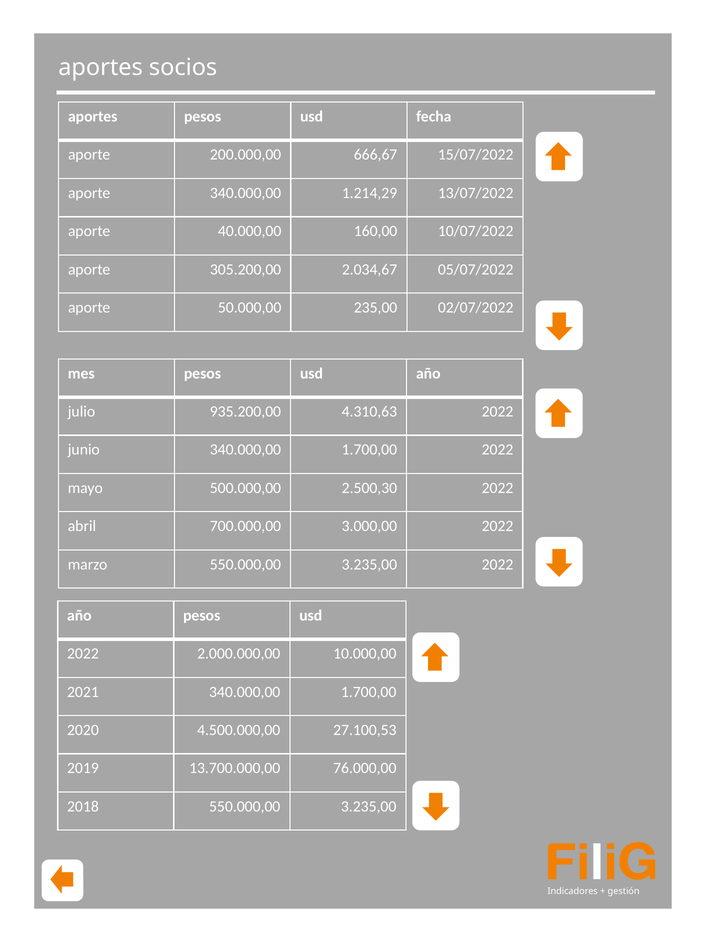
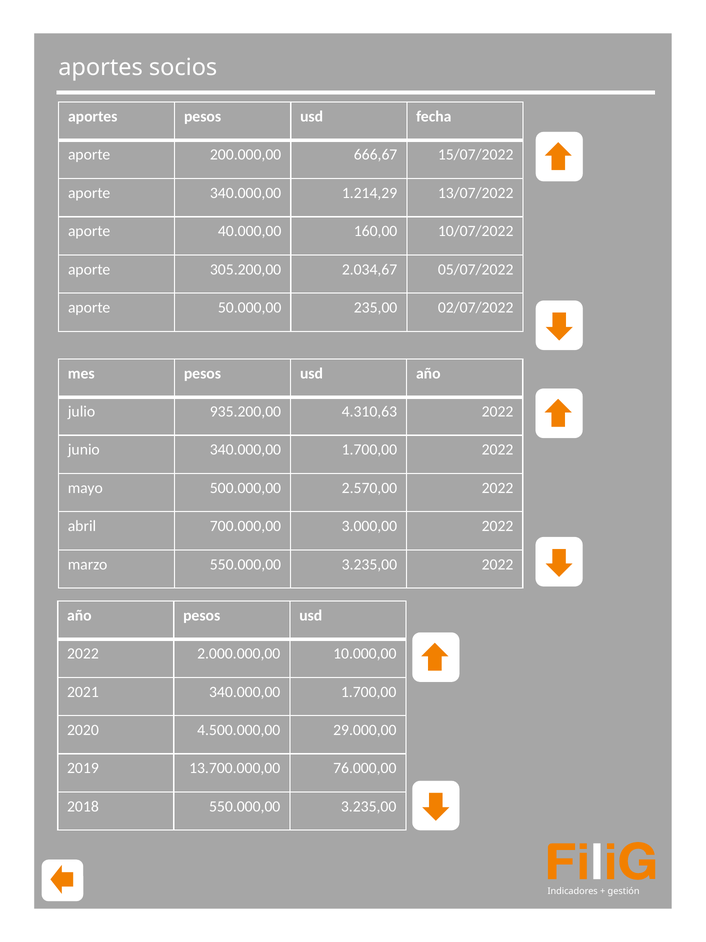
2.500,30: 2.500,30 -> 2.570,00
27.100,53: 27.100,53 -> 29.000,00
